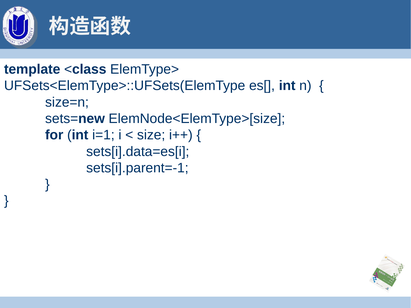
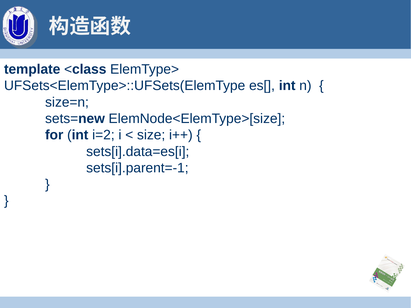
i=1: i=1 -> i=2
